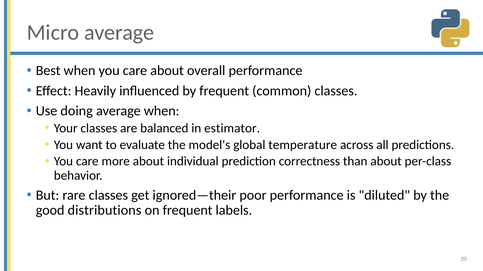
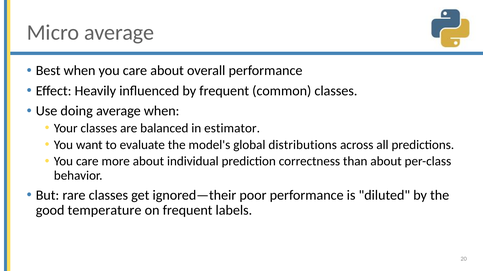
temperature: temperature -> distributions
distributions: distributions -> temperature
